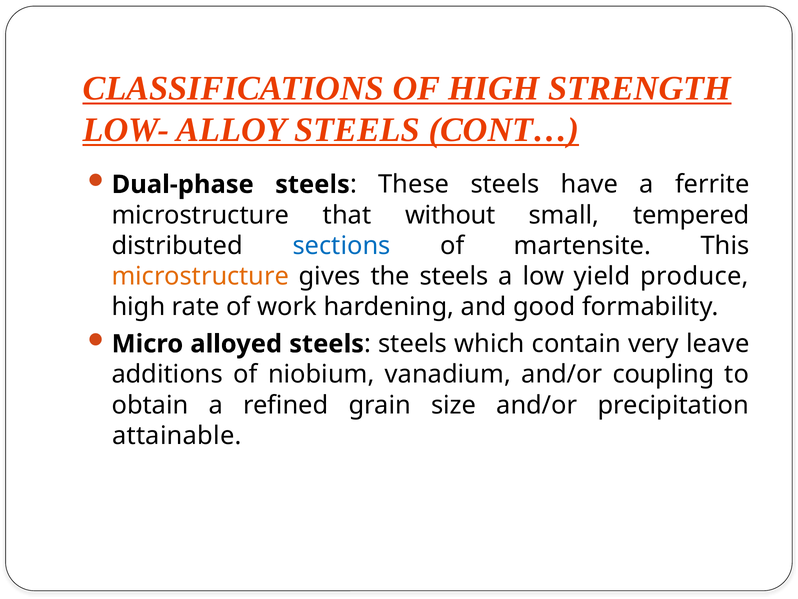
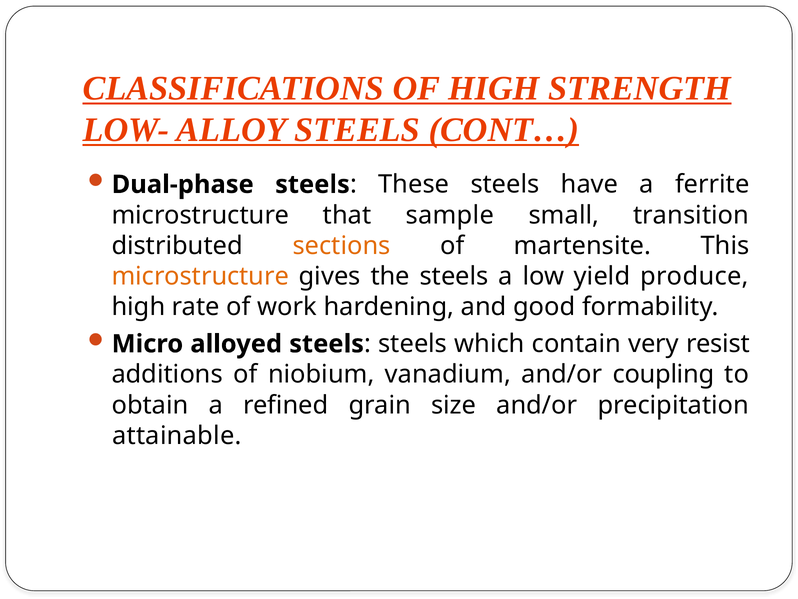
without: without -> sample
tempered: tempered -> transition
sections colour: blue -> orange
leave: leave -> resist
